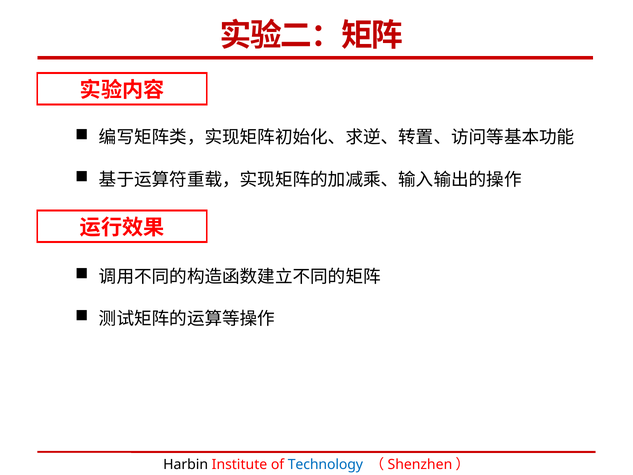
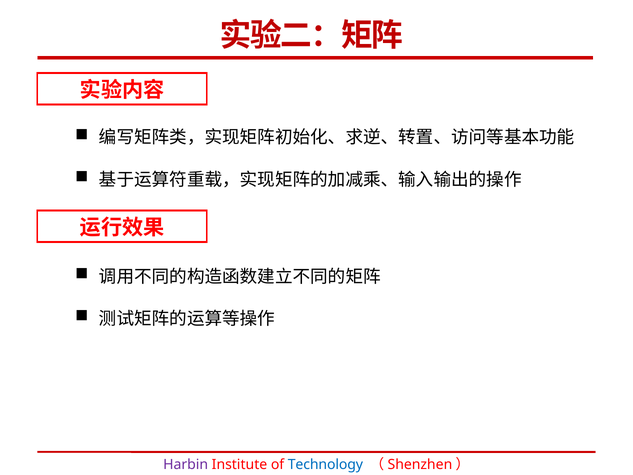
Harbin colour: black -> purple
